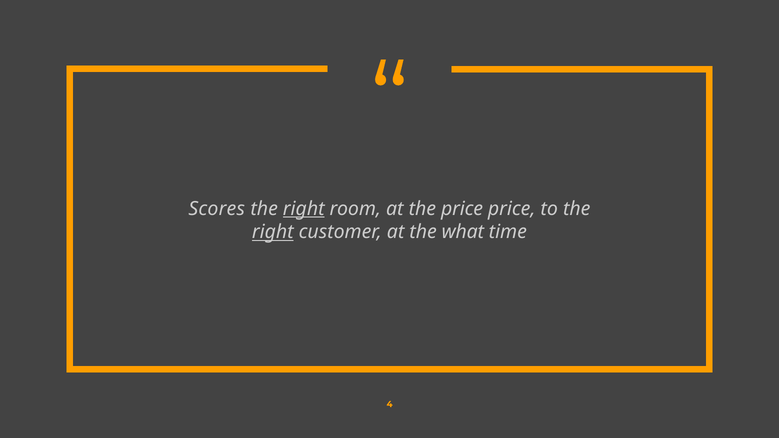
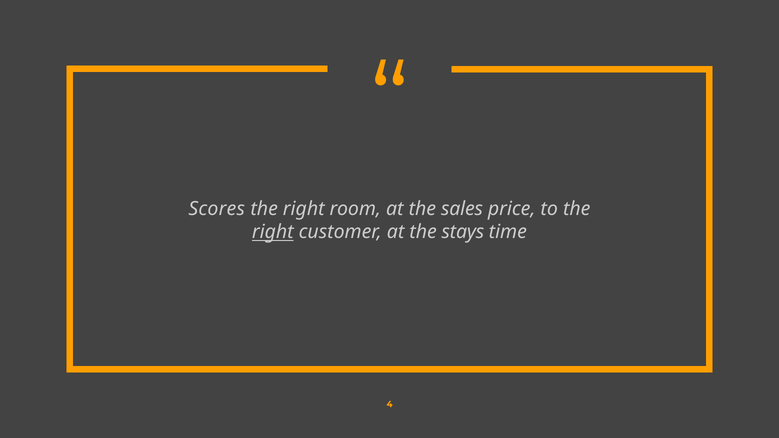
right at (304, 209) underline: present -> none
the price: price -> sales
what: what -> stays
